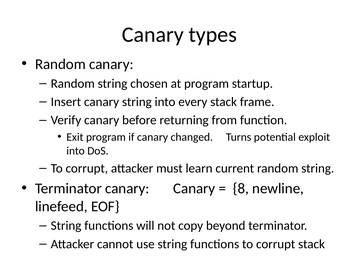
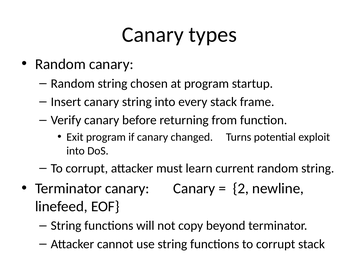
8: 8 -> 2
